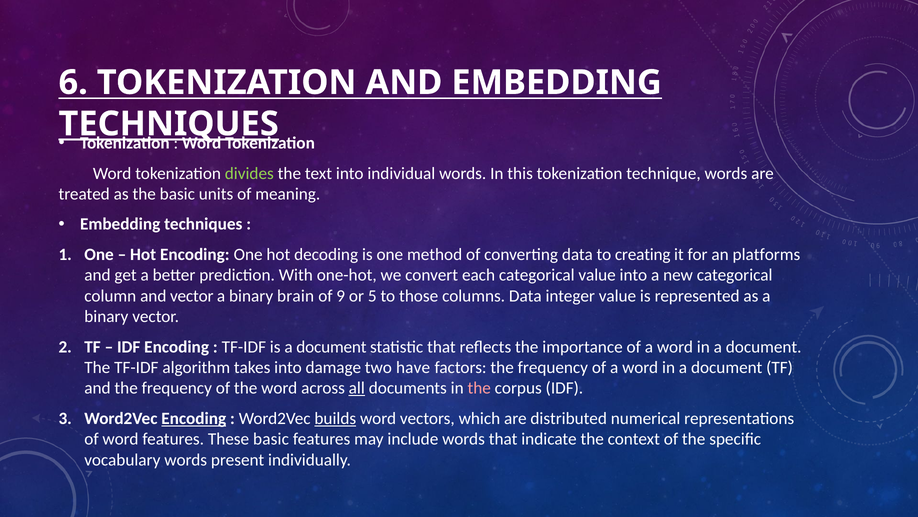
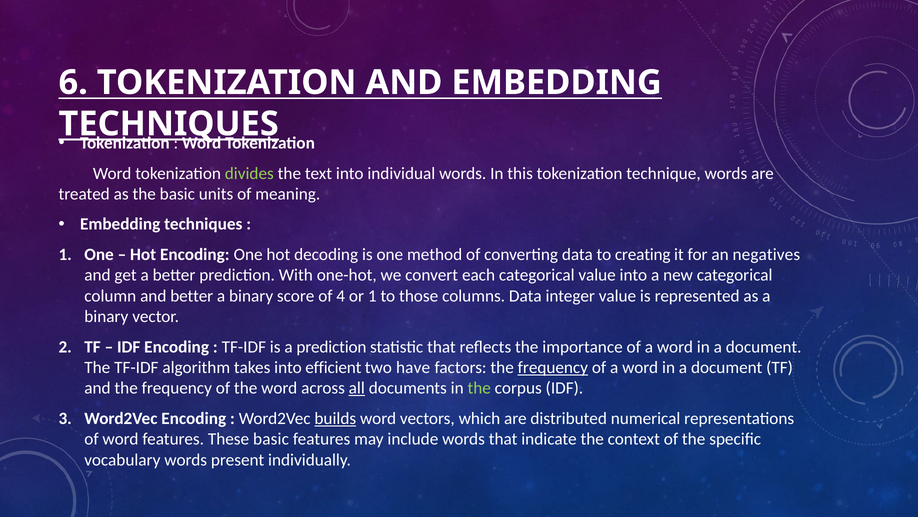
platforms: platforms -> negatives
and vector: vector -> better
brain: brain -> score
9: 9 -> 4
or 5: 5 -> 1
is a document: document -> prediction
damage: damage -> efficient
frequency at (553, 367) underline: none -> present
the at (479, 388) colour: pink -> light green
Encoding at (194, 418) underline: present -> none
